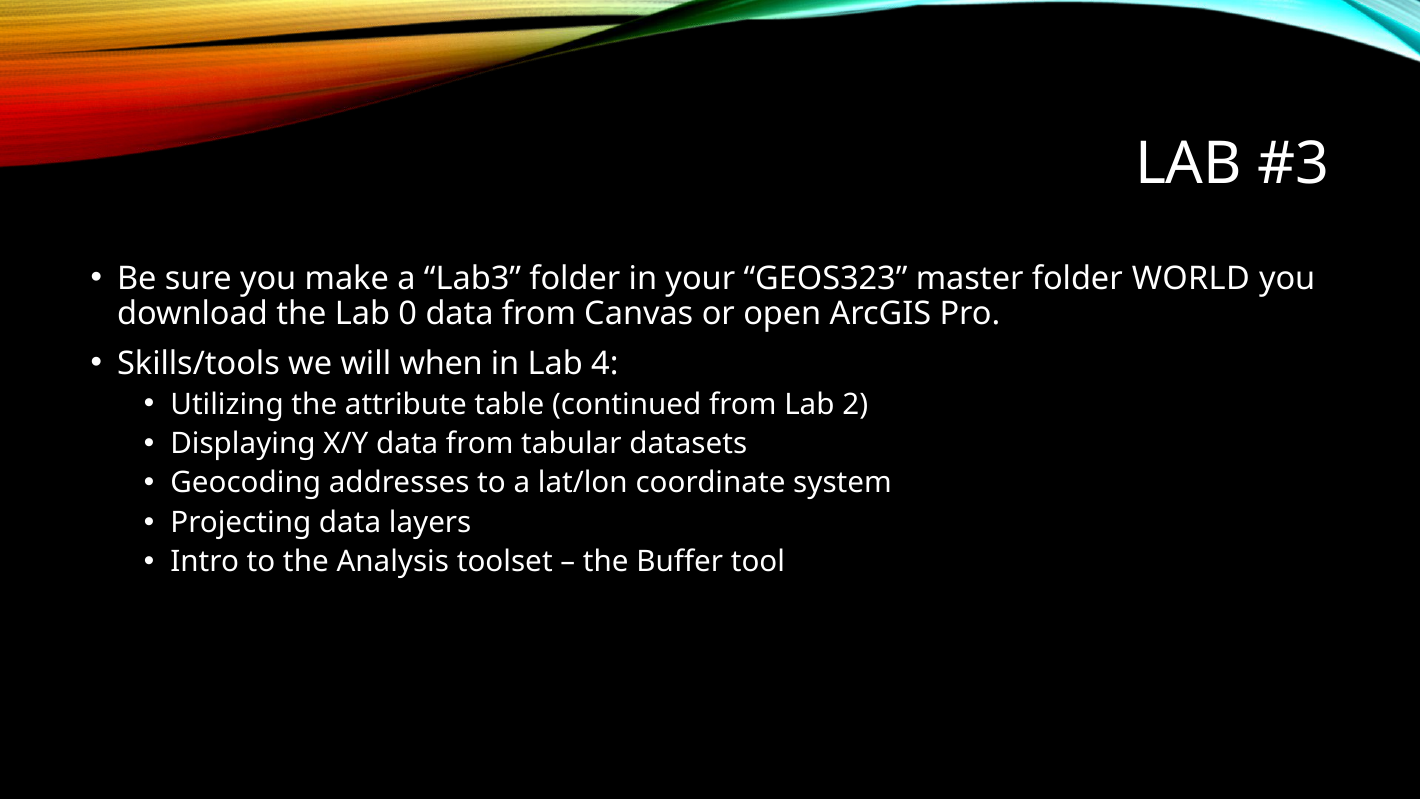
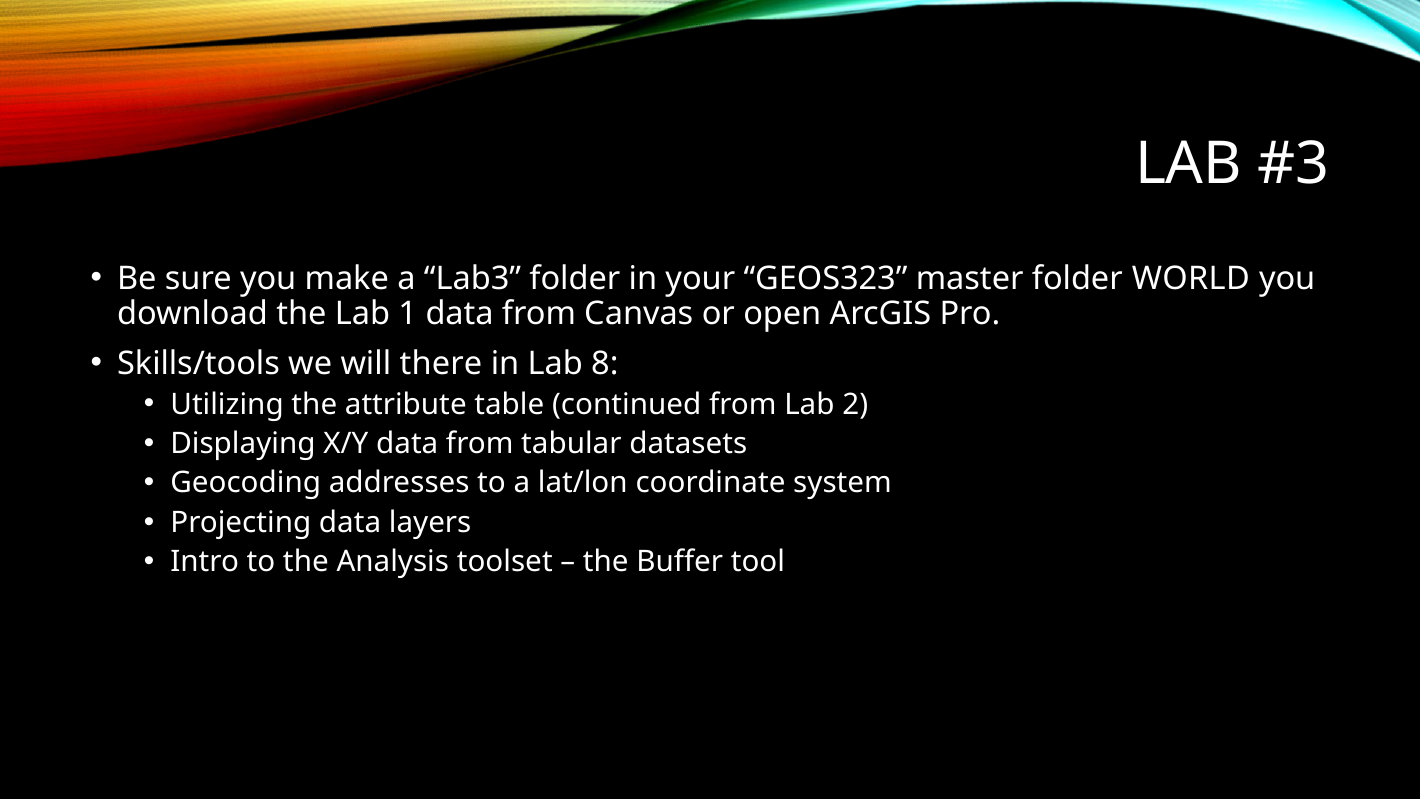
0: 0 -> 1
when: when -> there
4: 4 -> 8
